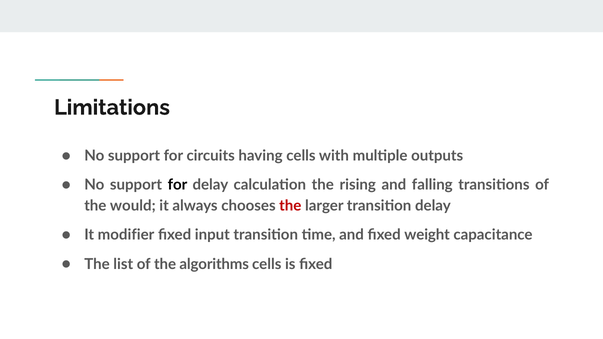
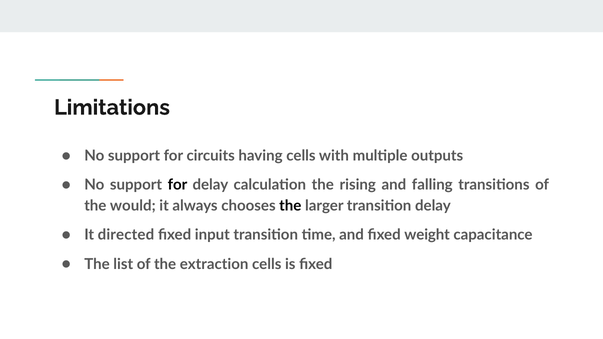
the at (290, 206) colour: red -> black
modifier: modifier -> directed
algorithms: algorithms -> extraction
